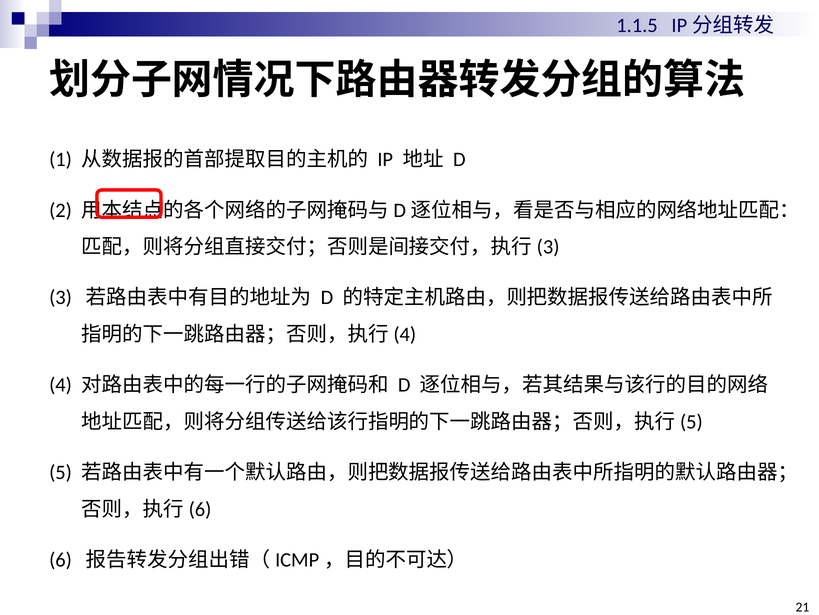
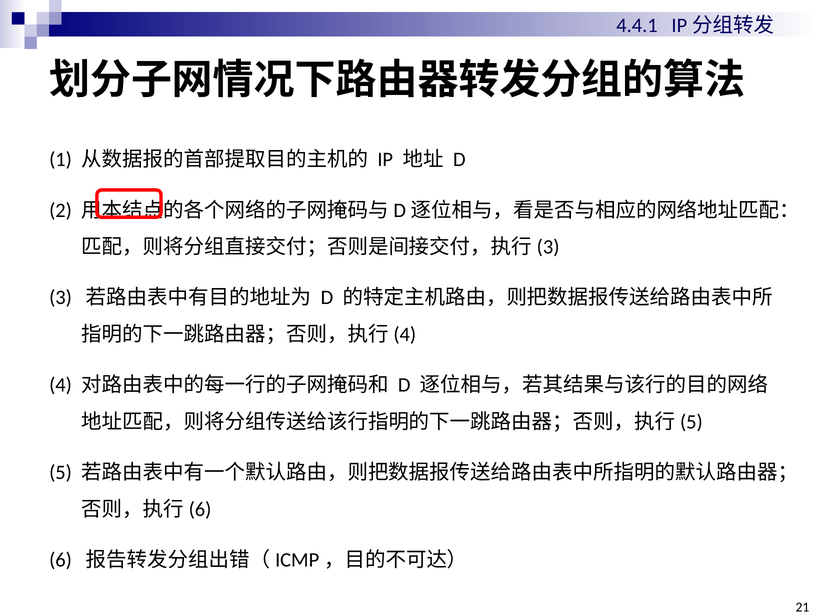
1.1.5: 1.1.5 -> 4.4.1
